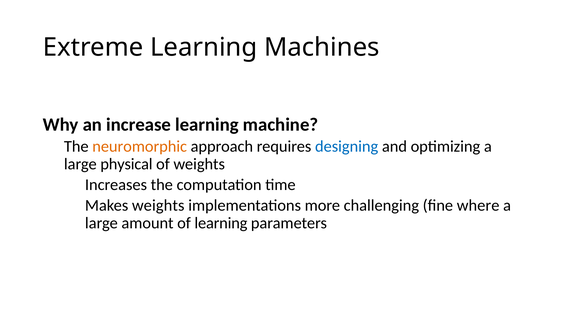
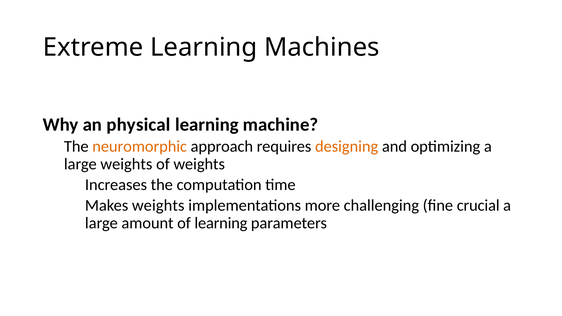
increase: increase -> physical
designing colour: blue -> orange
large physical: physical -> weights
where: where -> crucial
